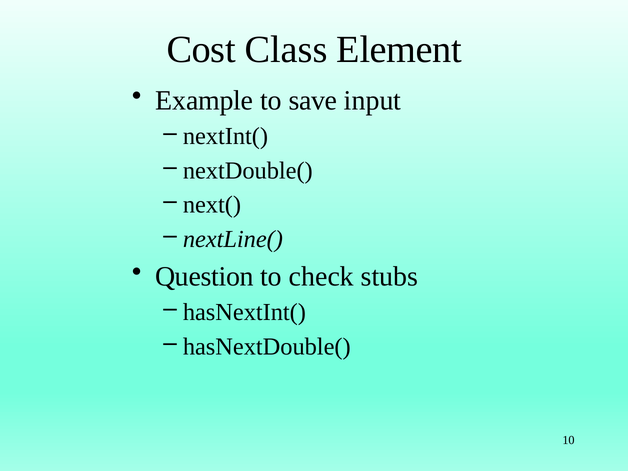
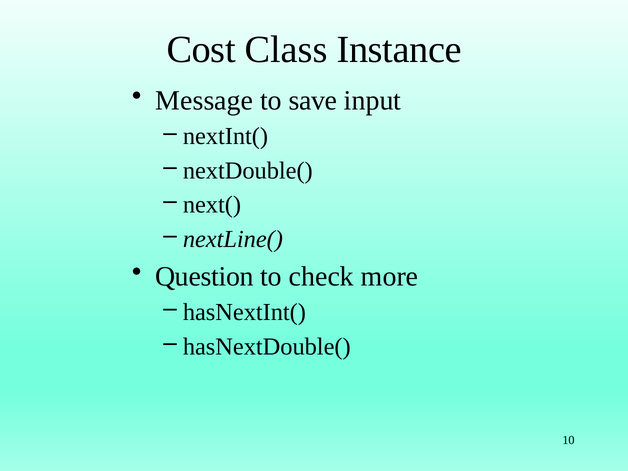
Element: Element -> Instance
Example: Example -> Message
stubs: stubs -> more
